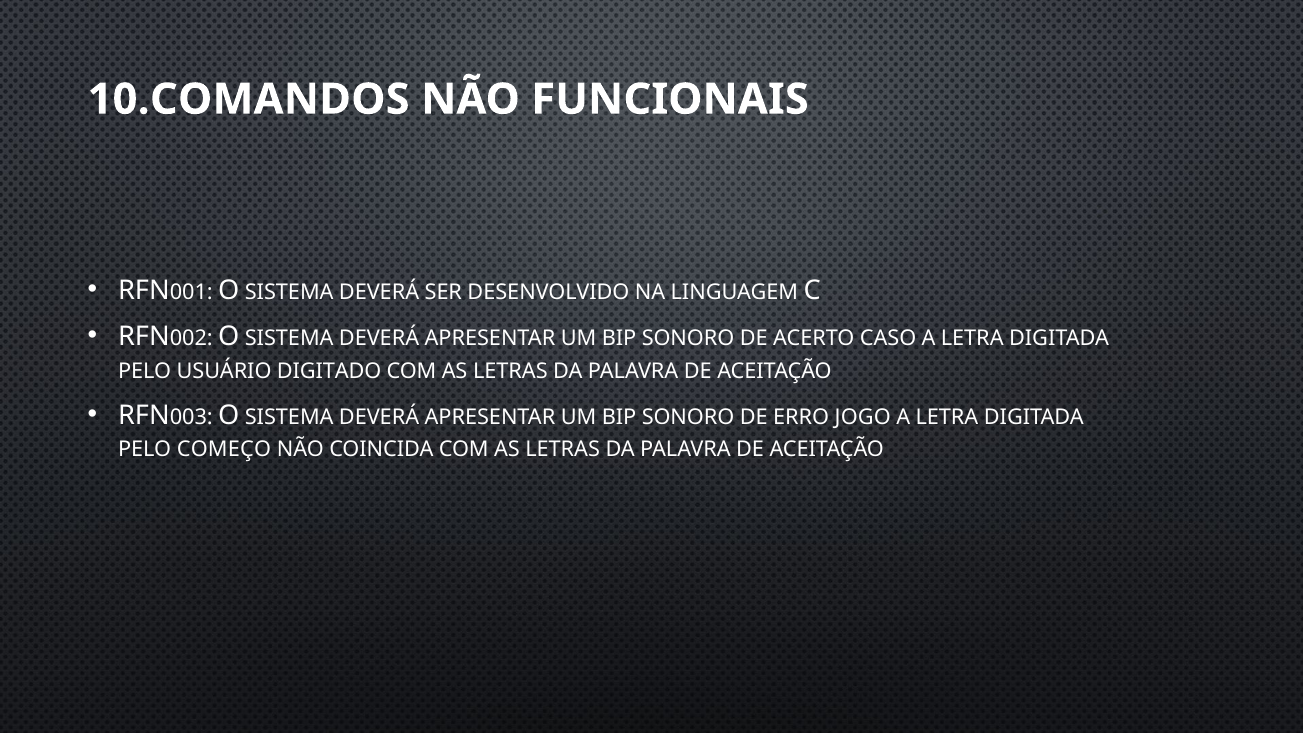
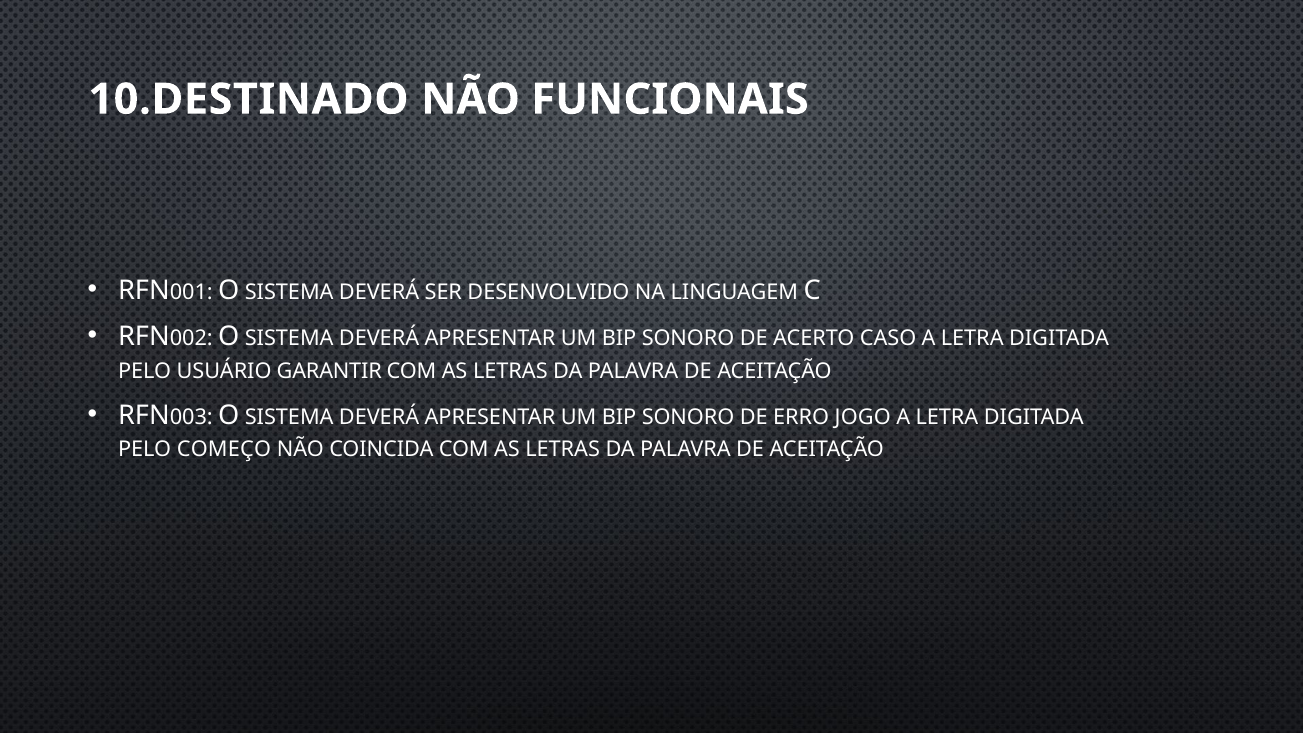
10.COMANDOS: 10.COMANDOS -> 10.DESTINADO
DIGITADO: DIGITADO -> GARANTIR
